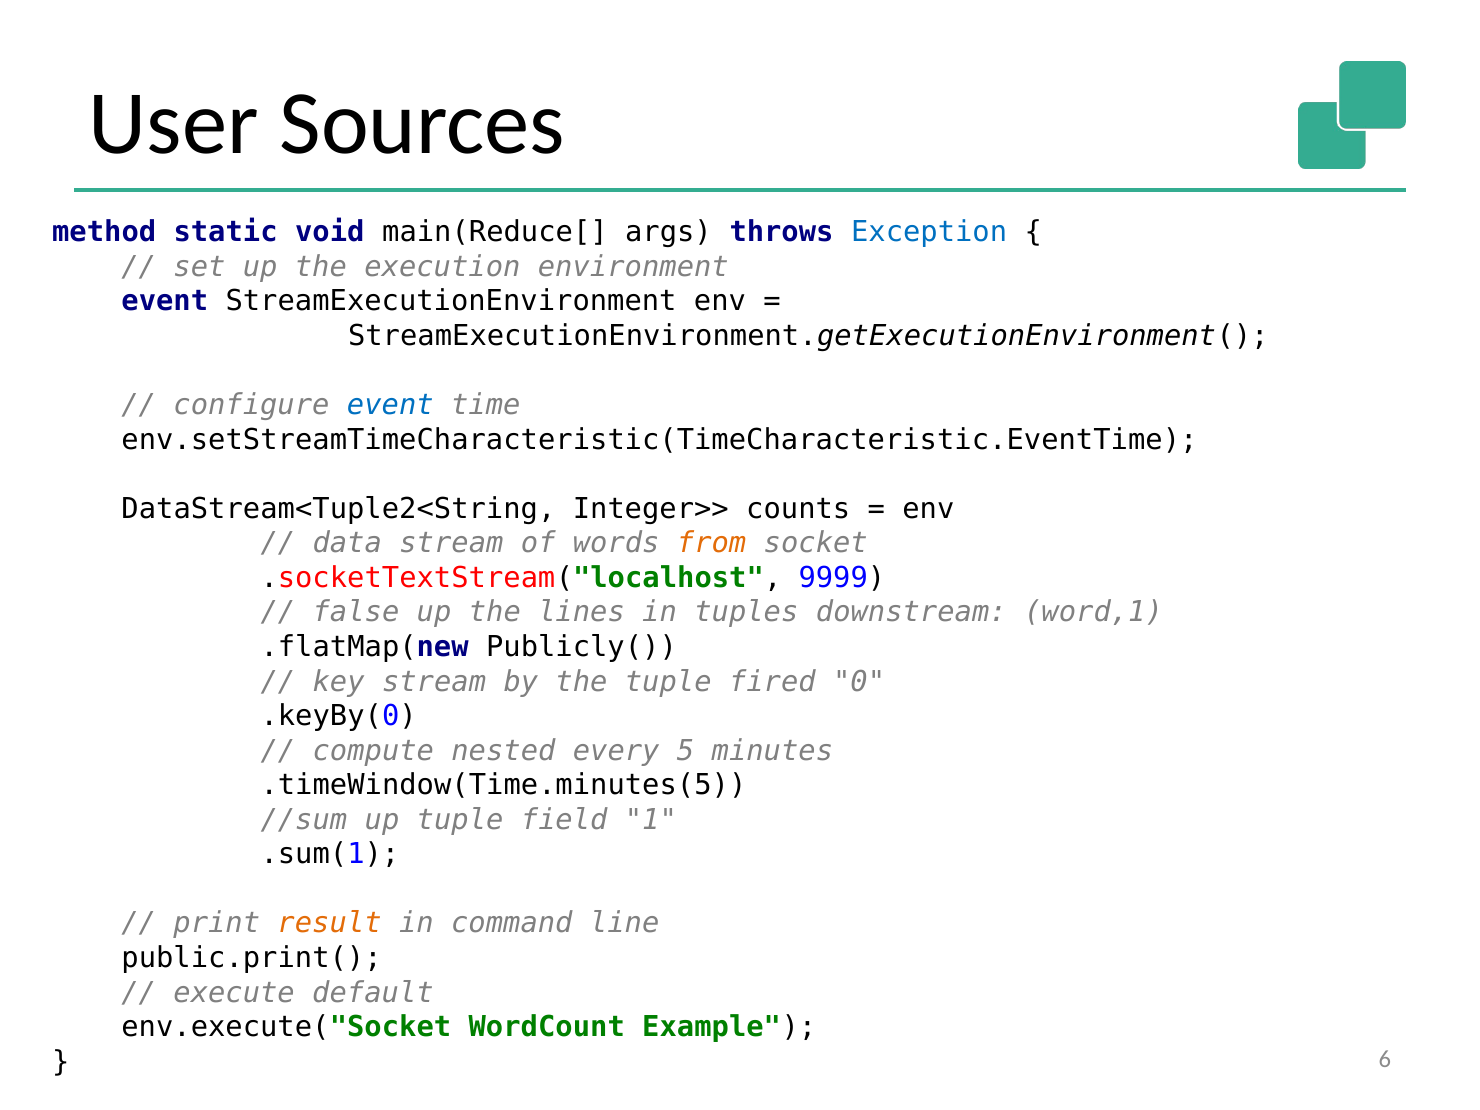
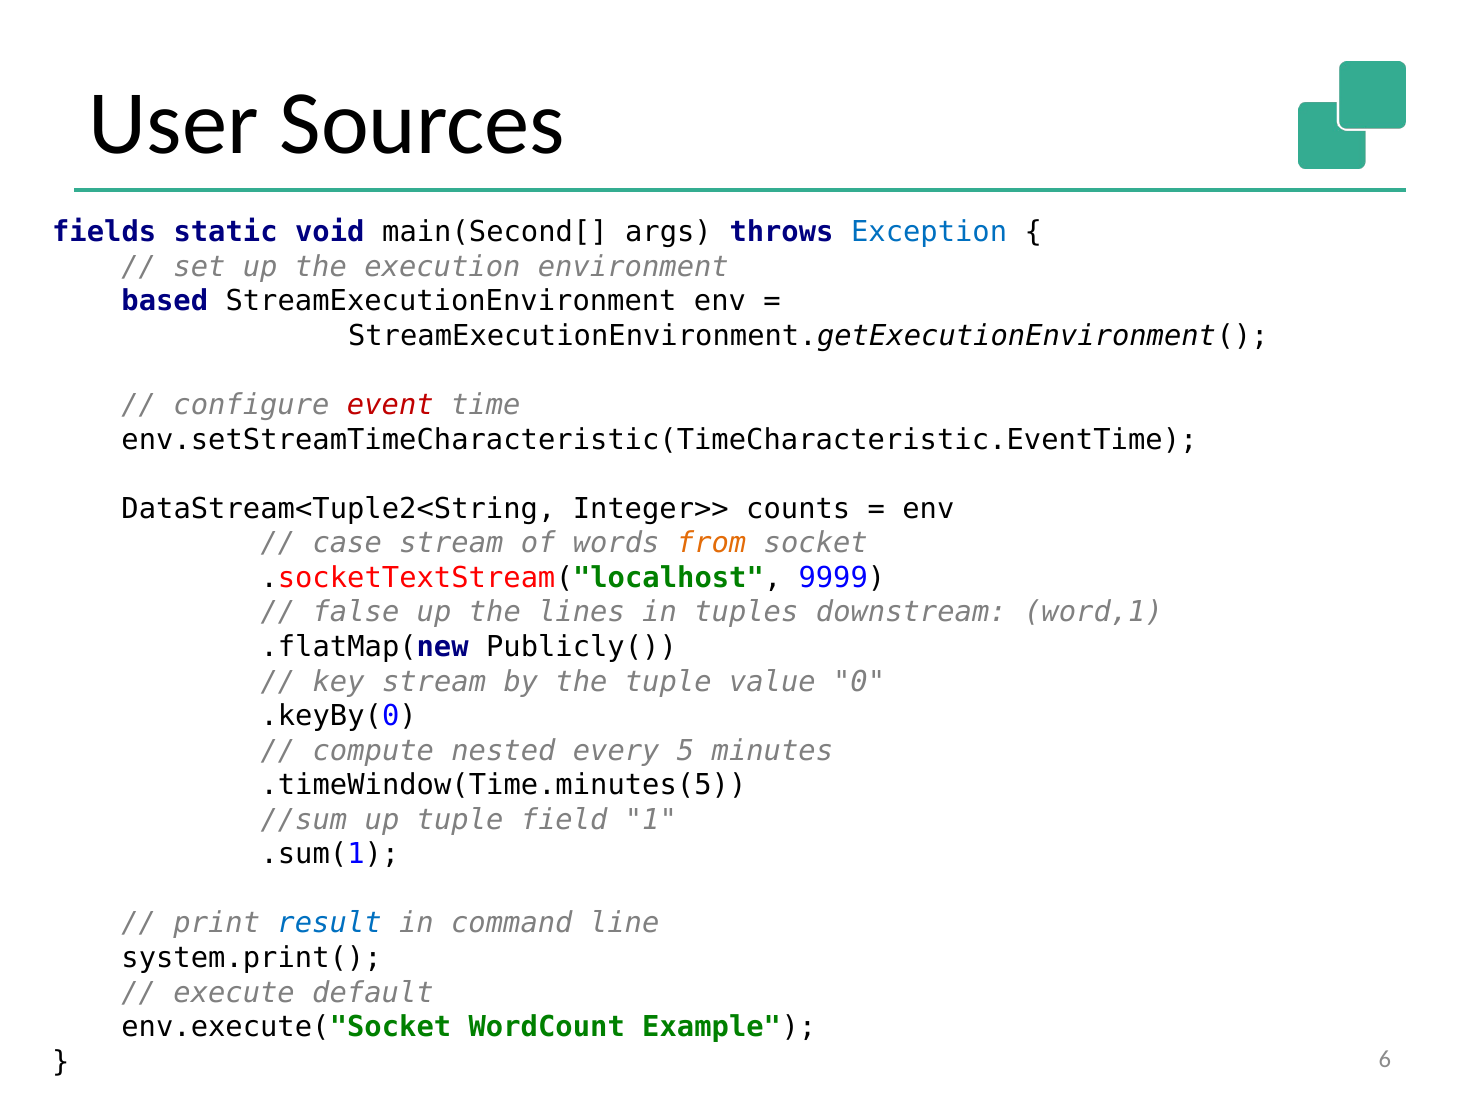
method: method -> fields
main(Reduce[: main(Reduce[ -> main(Second[
event at (165, 301): event -> based
event at (390, 405) colour: blue -> red
data: data -> case
fired: fired -> value
result colour: orange -> blue
public.print(: public.print( -> system.print(
